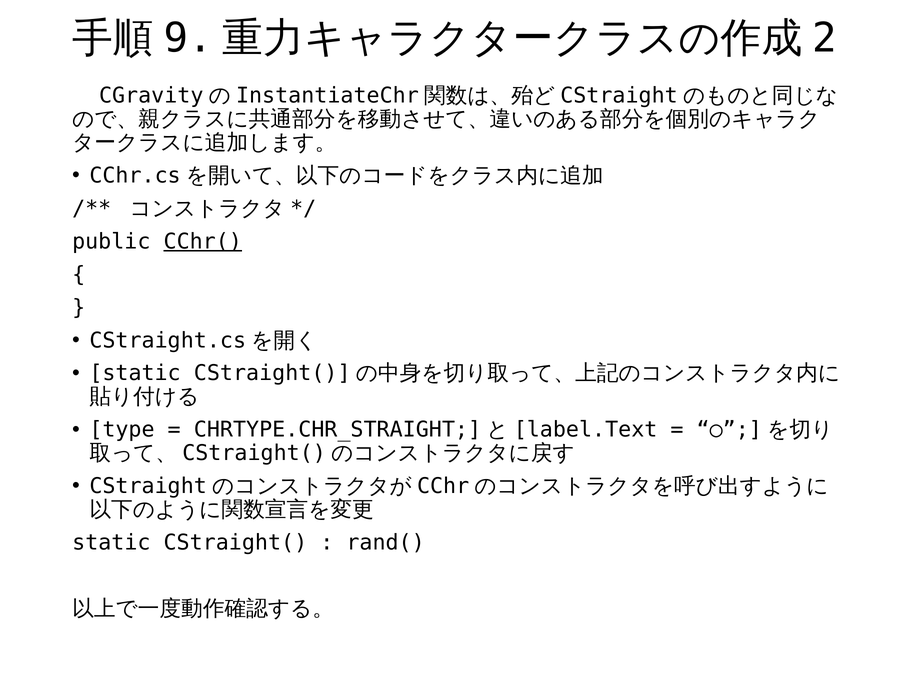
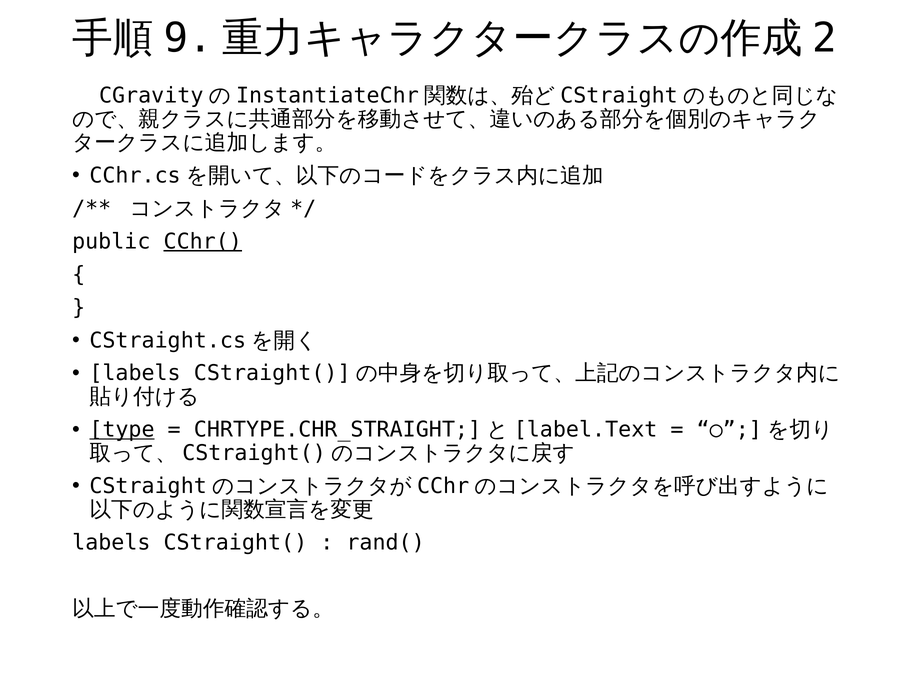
static at (135, 373): static -> labels
type underline: none -> present
static at (111, 542): static -> labels
